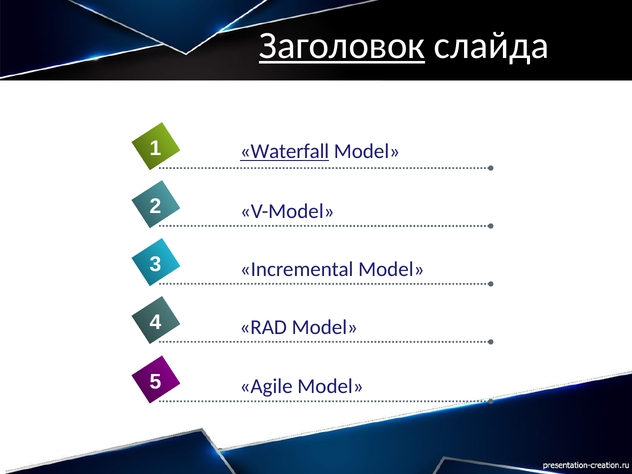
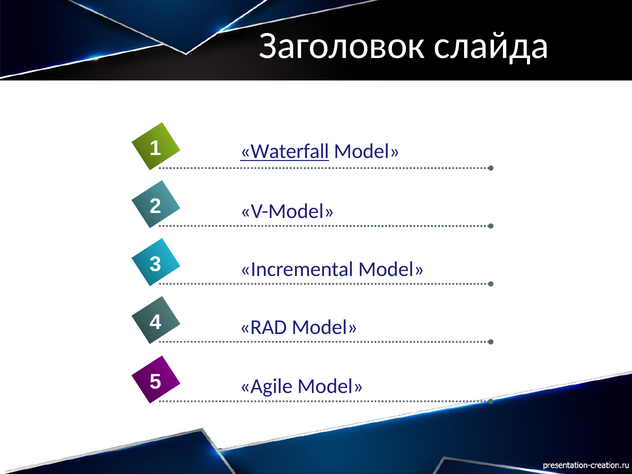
Заголовок underline: present -> none
